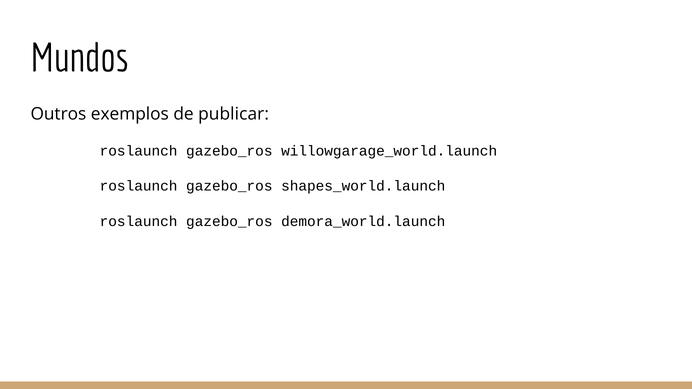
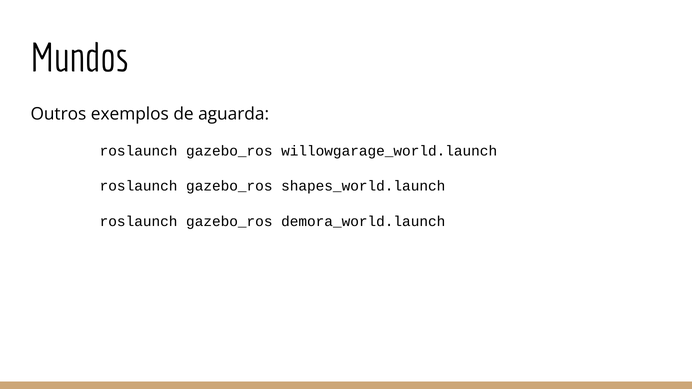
publicar: publicar -> aguarda
